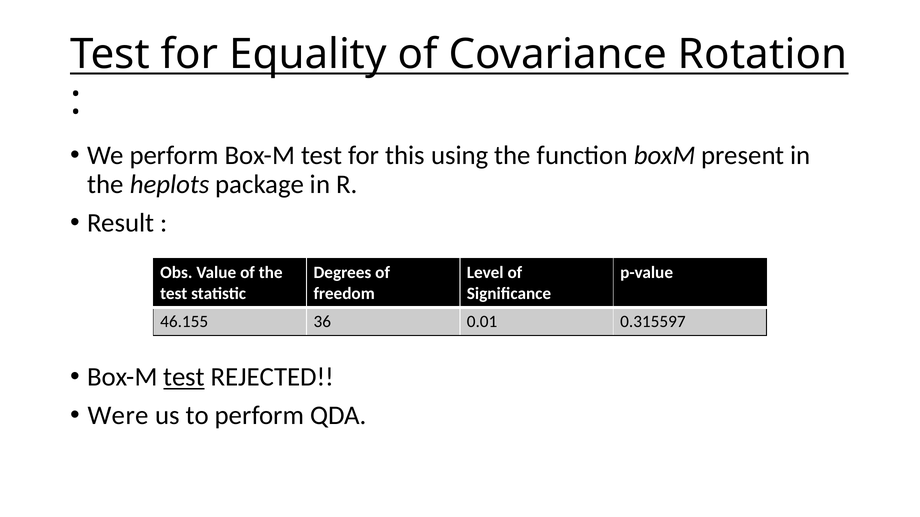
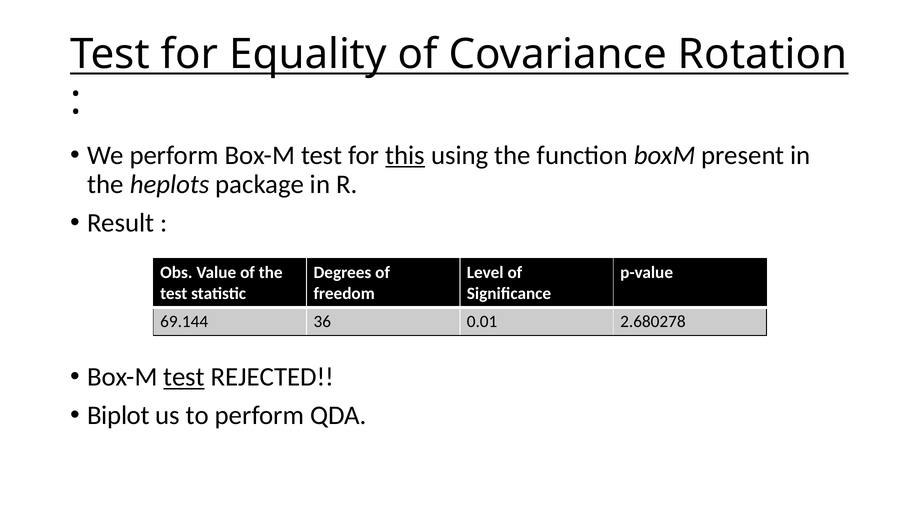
this underline: none -> present
46.155: 46.155 -> 69.144
0.315597: 0.315597 -> 2.680278
Were: Were -> Biplot
